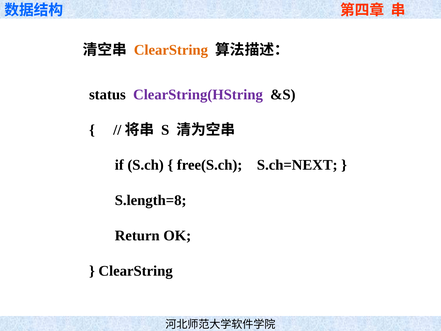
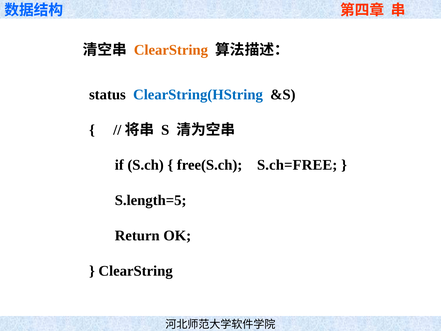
ClearString(HString colour: purple -> blue
S.ch=NEXT: S.ch=NEXT -> S.ch=FREE
S.length=8: S.length=8 -> S.length=5
